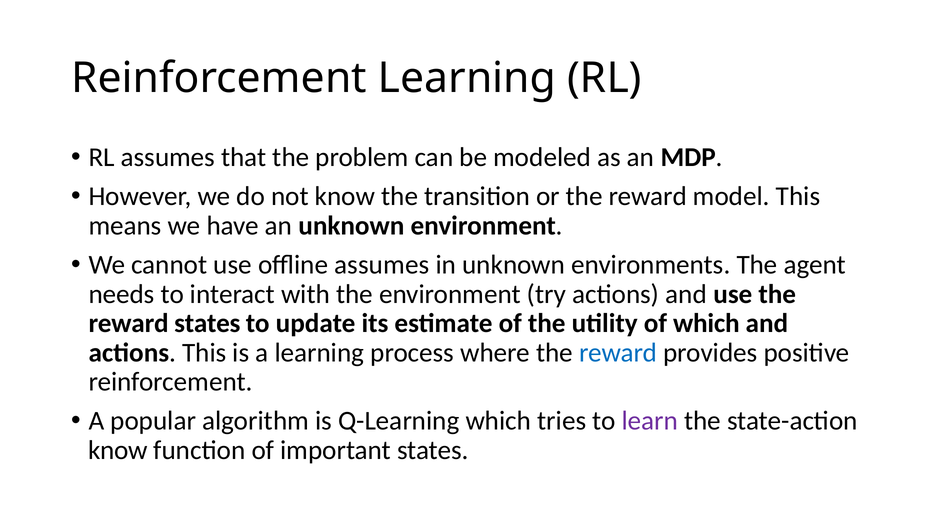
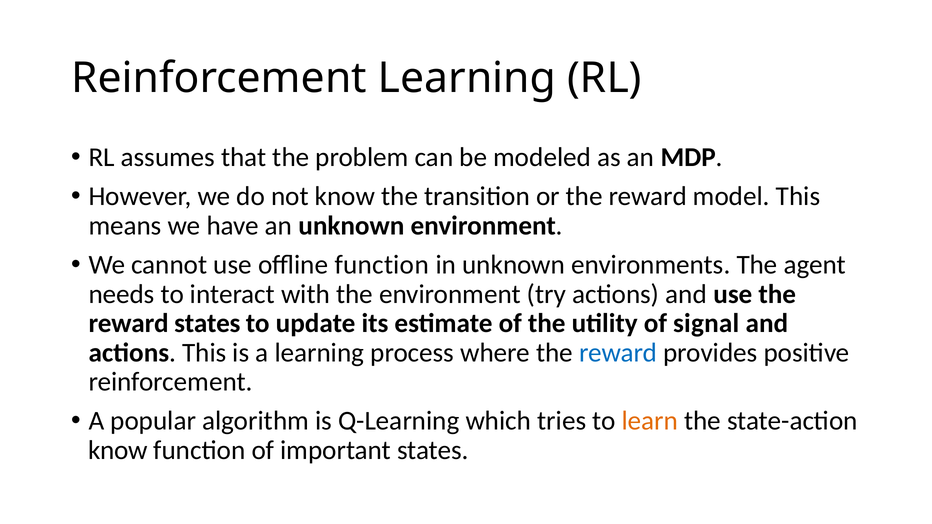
offline assumes: assumes -> function
of which: which -> signal
learn colour: purple -> orange
